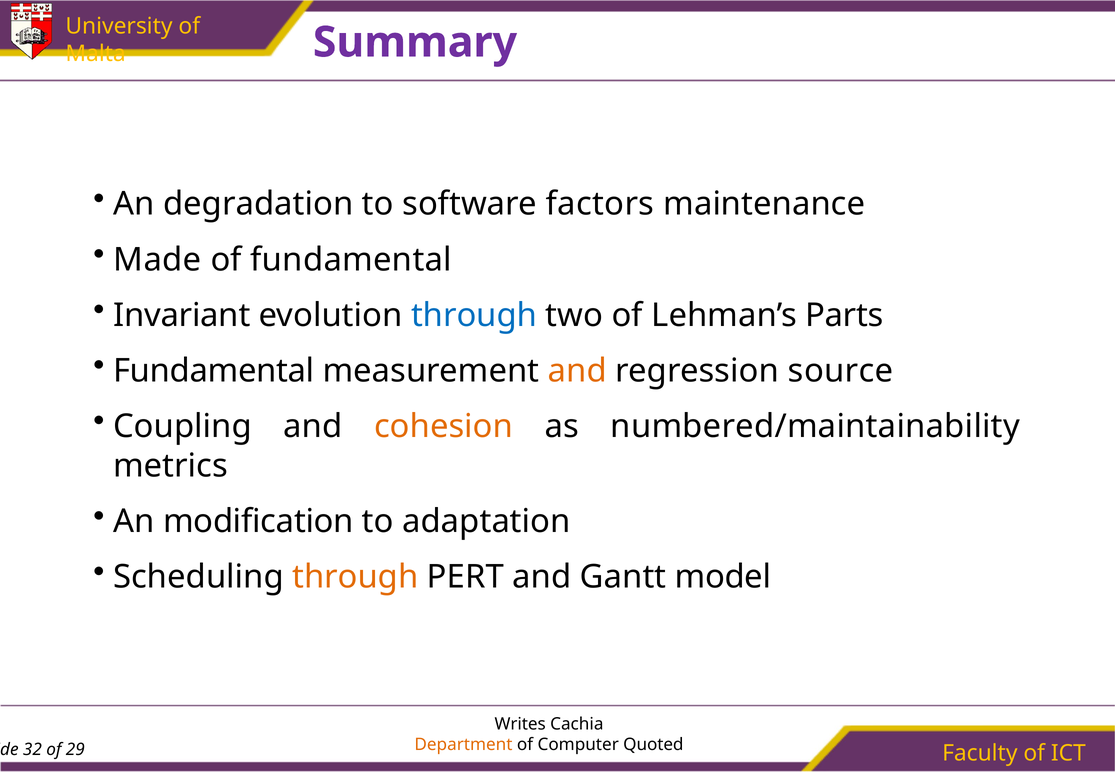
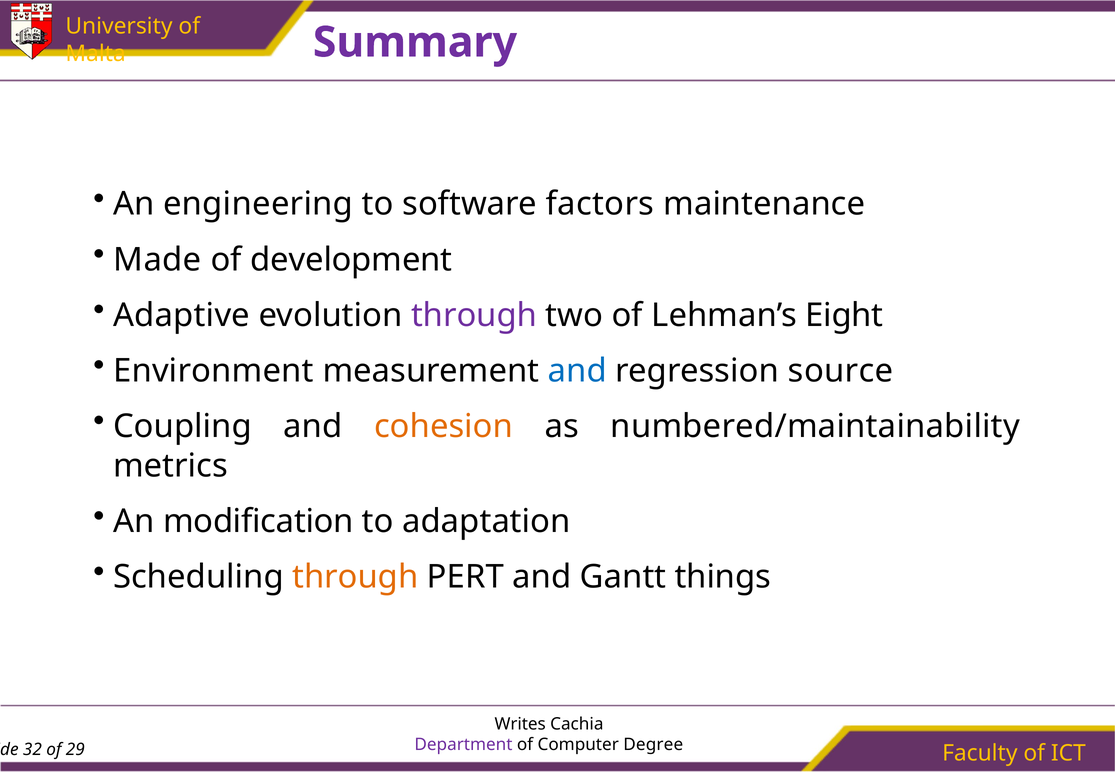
degradation: degradation -> engineering
of fundamental: fundamental -> development
Invariant: Invariant -> Adaptive
through at (474, 315) colour: blue -> purple
Parts: Parts -> Eight
Fundamental at (214, 371): Fundamental -> Environment
and at (577, 371) colour: orange -> blue
model: model -> things
Department colour: orange -> purple
Quoted: Quoted -> Degree
